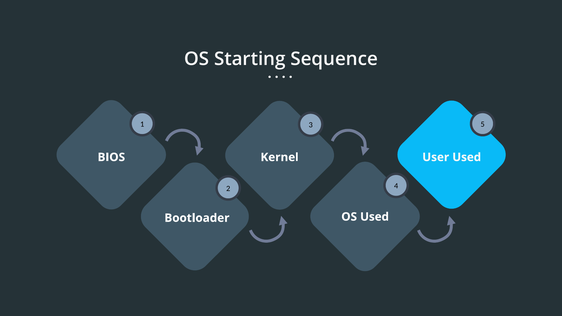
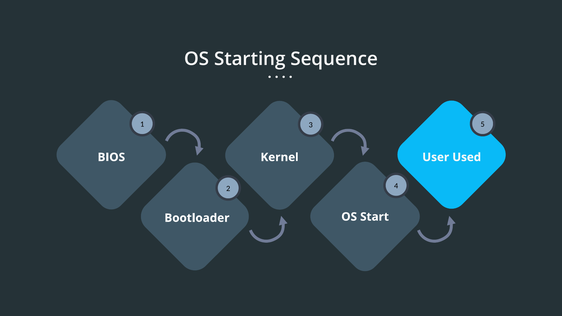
OS Used: Used -> Start
